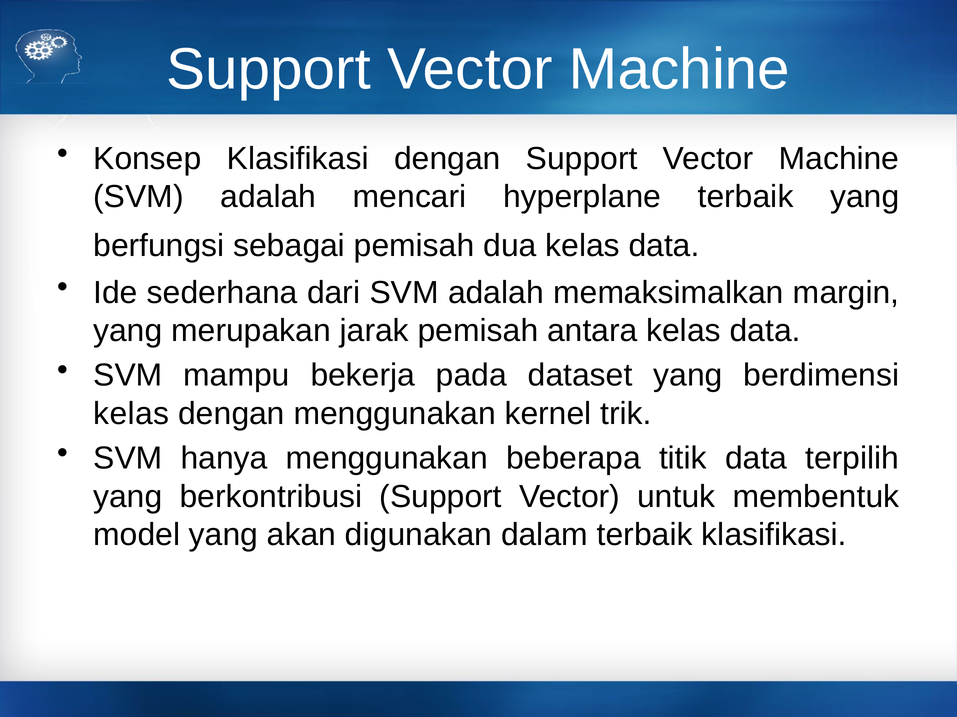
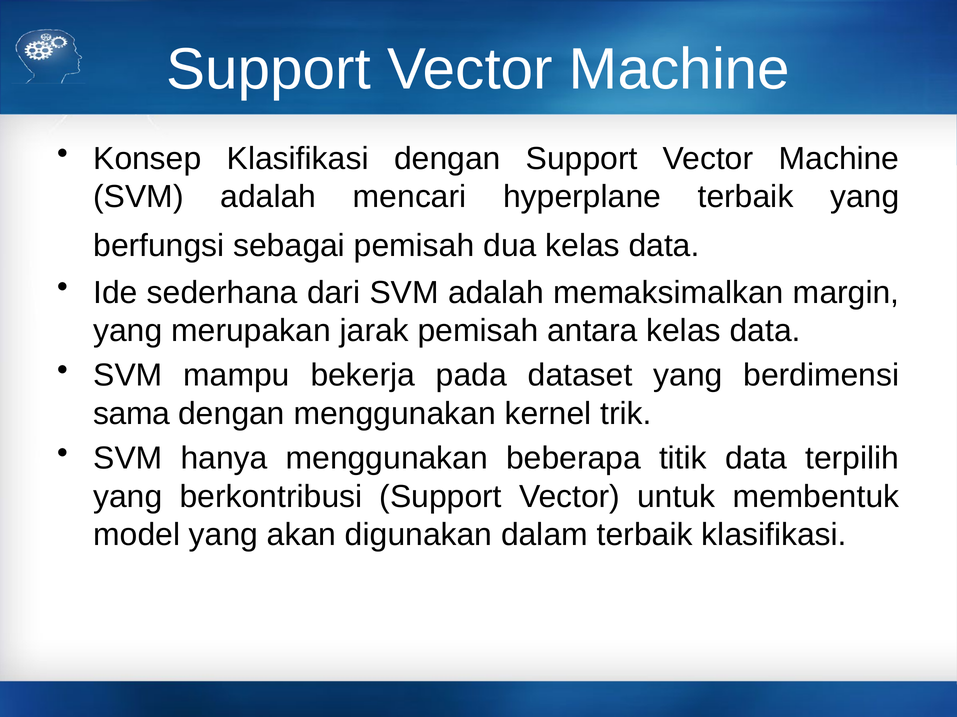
kelas at (131, 414): kelas -> sama
